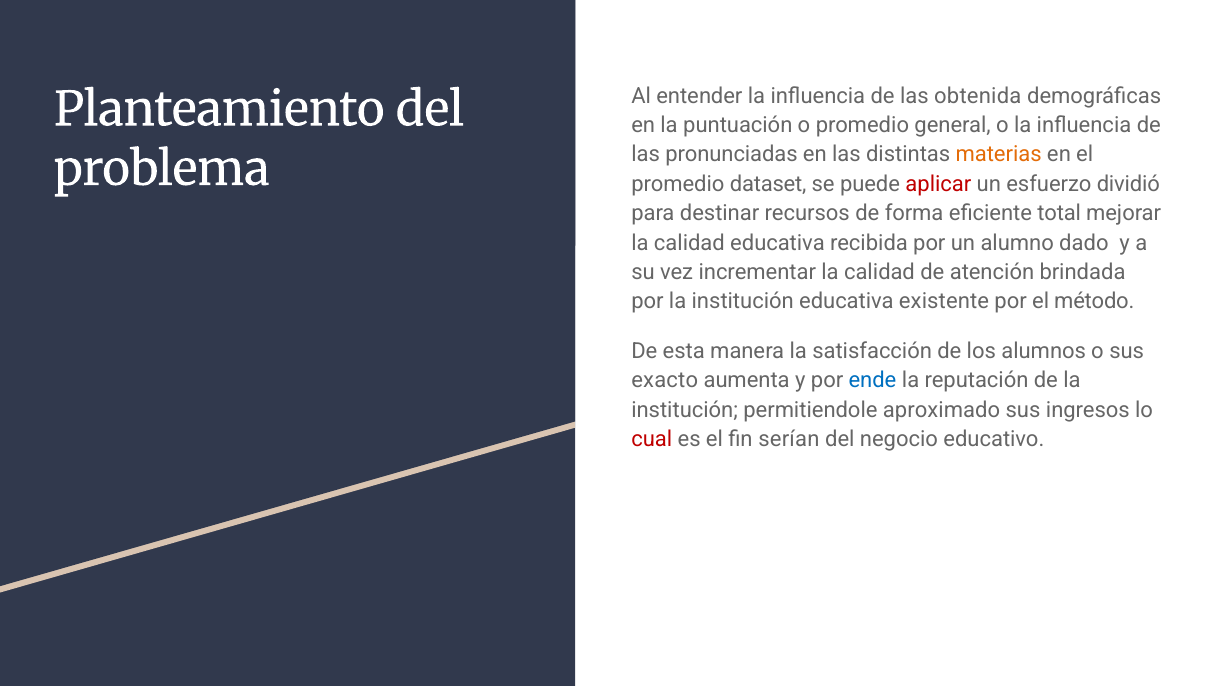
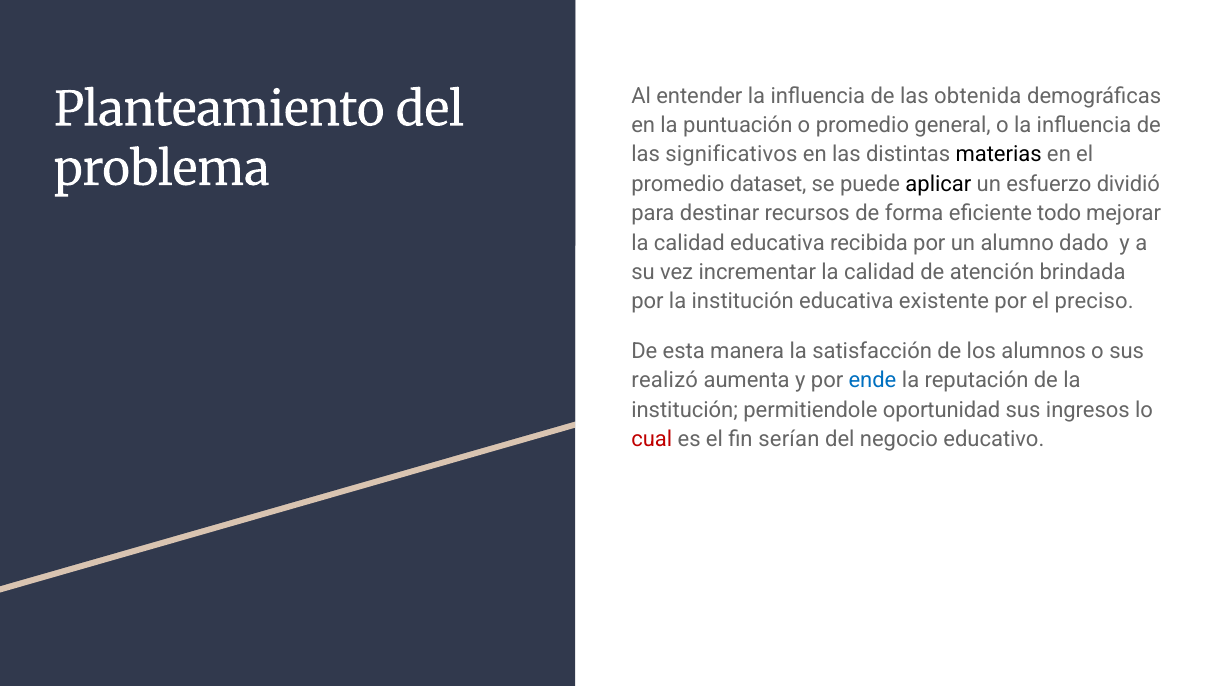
pronunciadas: pronunciadas -> significativos
materias colour: orange -> black
aplicar colour: red -> black
total: total -> todo
método: método -> preciso
exacto: exacto -> realizó
aproximado: aproximado -> oportunidad
